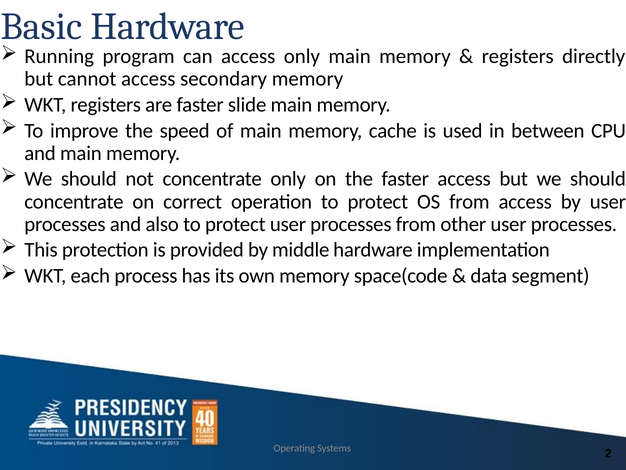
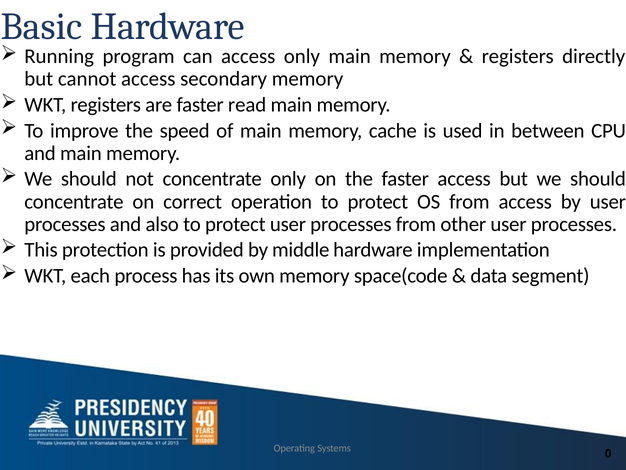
slide: slide -> read
2: 2 -> 0
